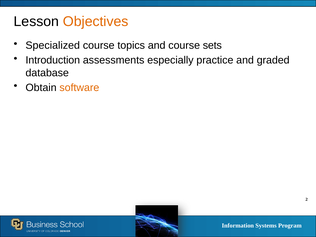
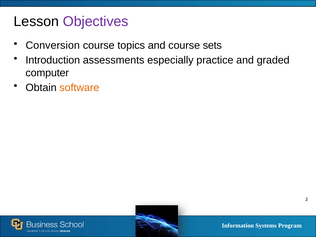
Objectives colour: orange -> purple
Specialized: Specialized -> Conversion
database: database -> computer
